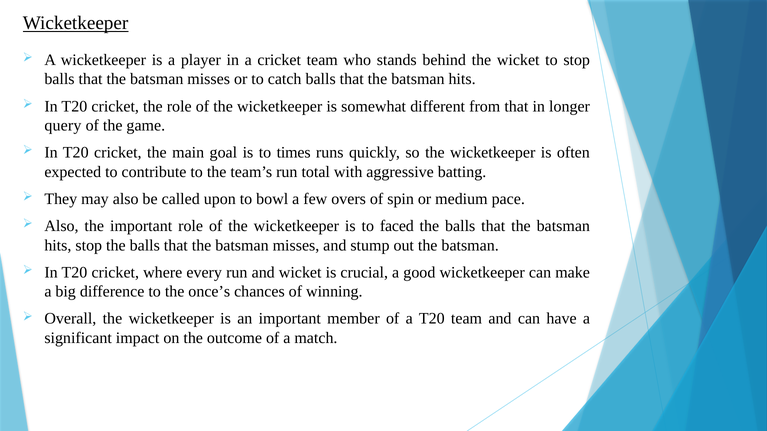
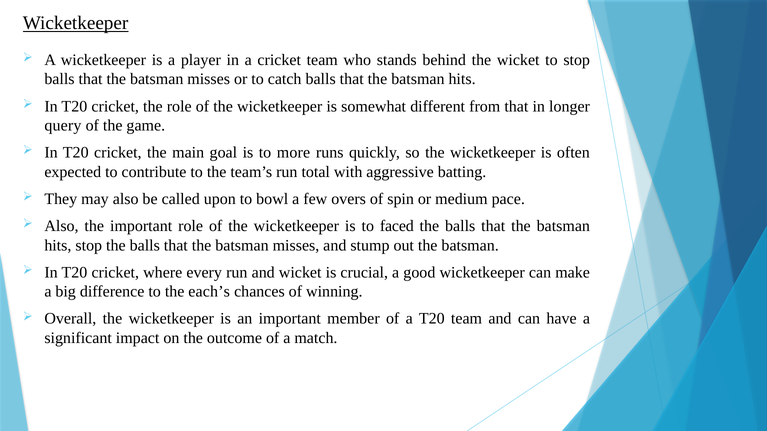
times: times -> more
once’s: once’s -> each’s
